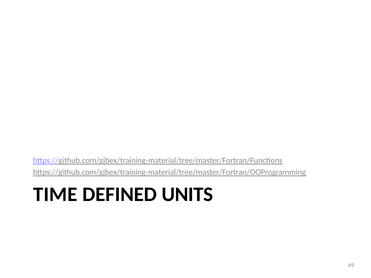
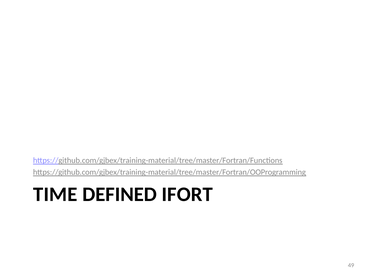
UNITS: UNITS -> IFORT
